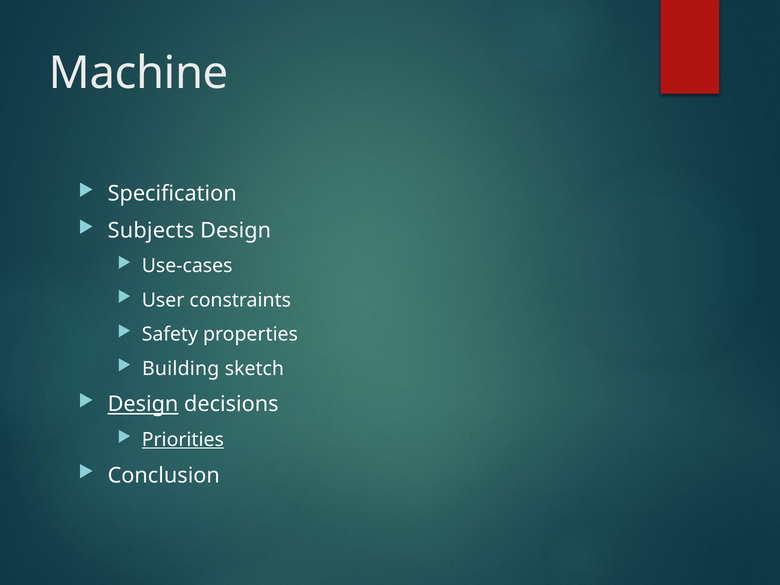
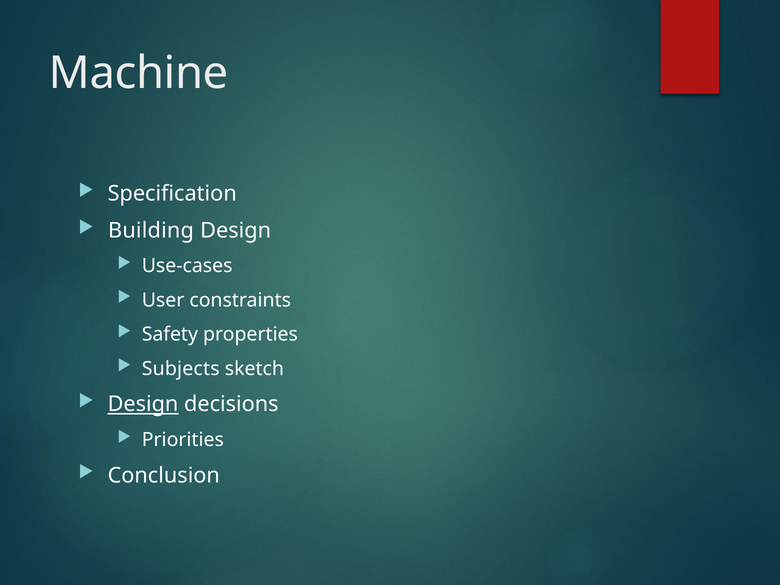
Subjects: Subjects -> Building
Building: Building -> Subjects
Priorities underline: present -> none
